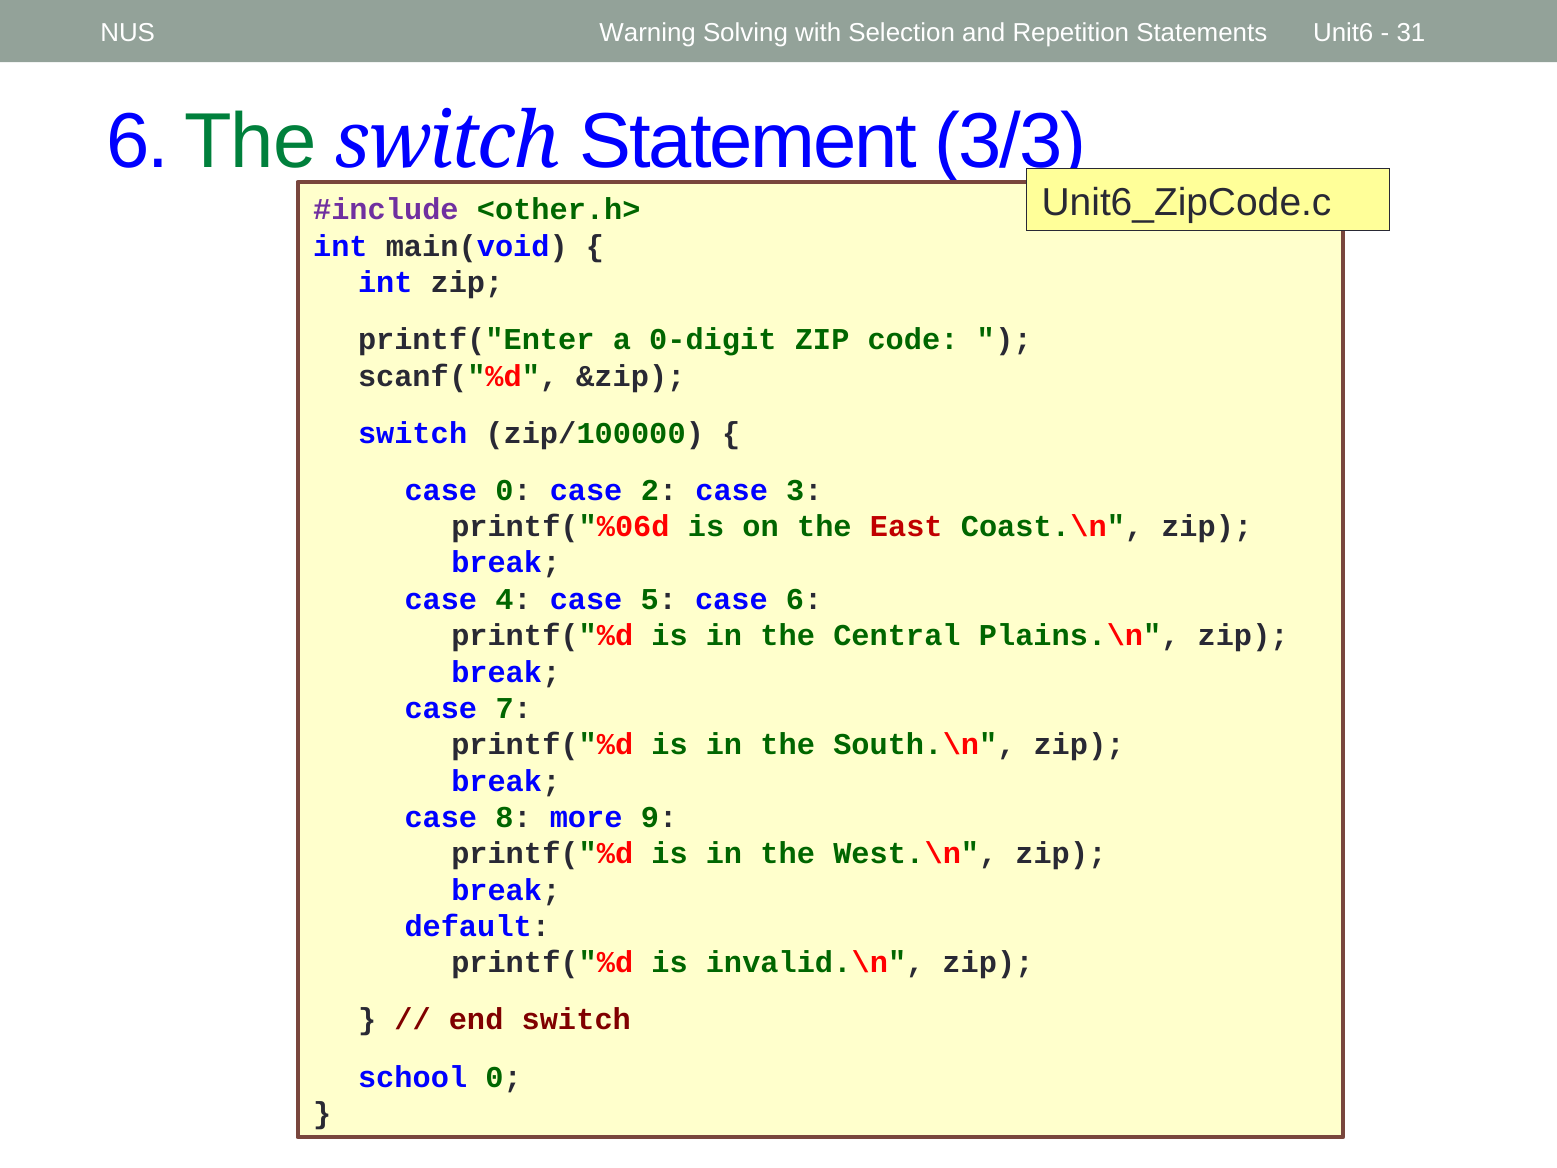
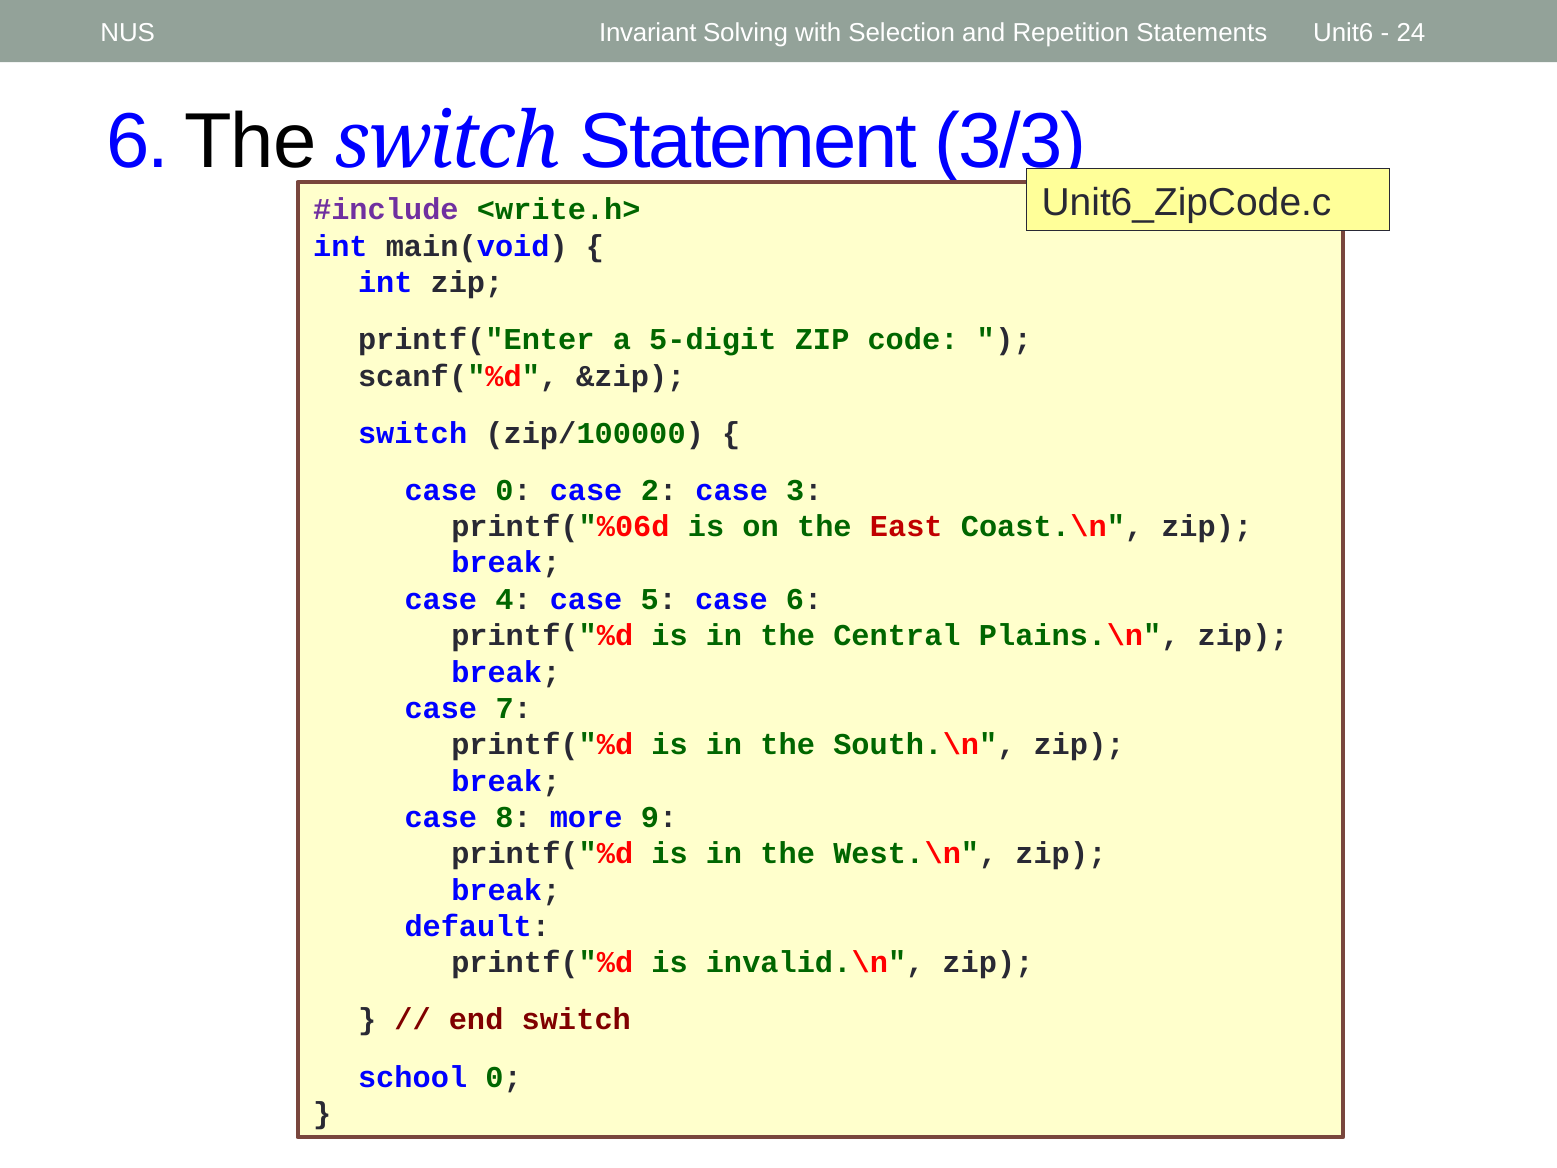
Warning: Warning -> Invariant
31: 31 -> 24
The at (250, 142) colour: green -> black
<other.h>: <other.h> -> <write.h>
0-digit: 0-digit -> 5-digit
